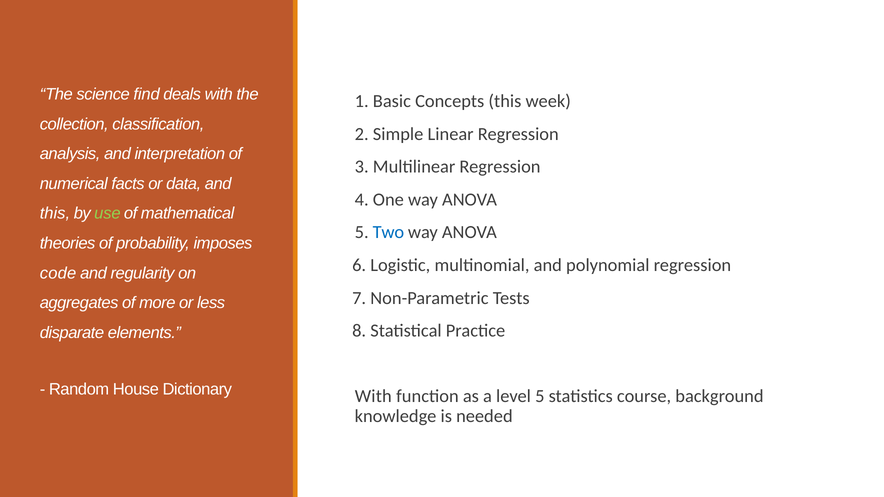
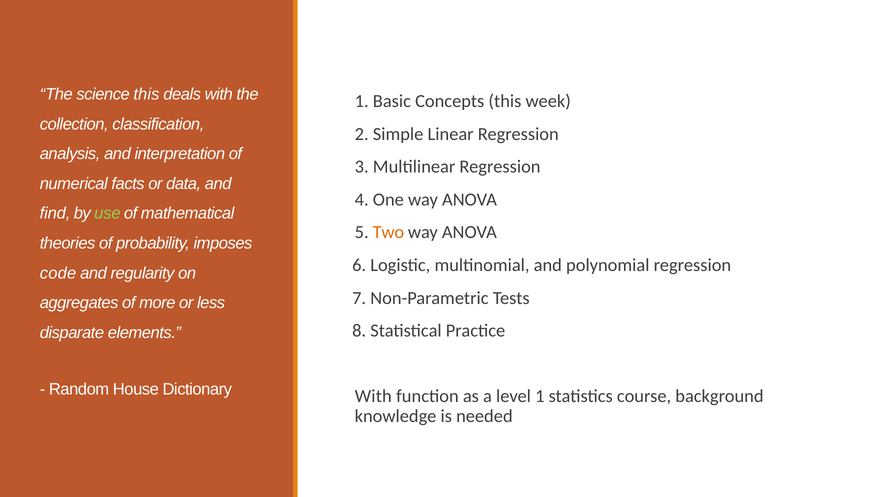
science find: find -> this
this at (55, 214): this -> find
Two colour: blue -> orange
level 5: 5 -> 1
